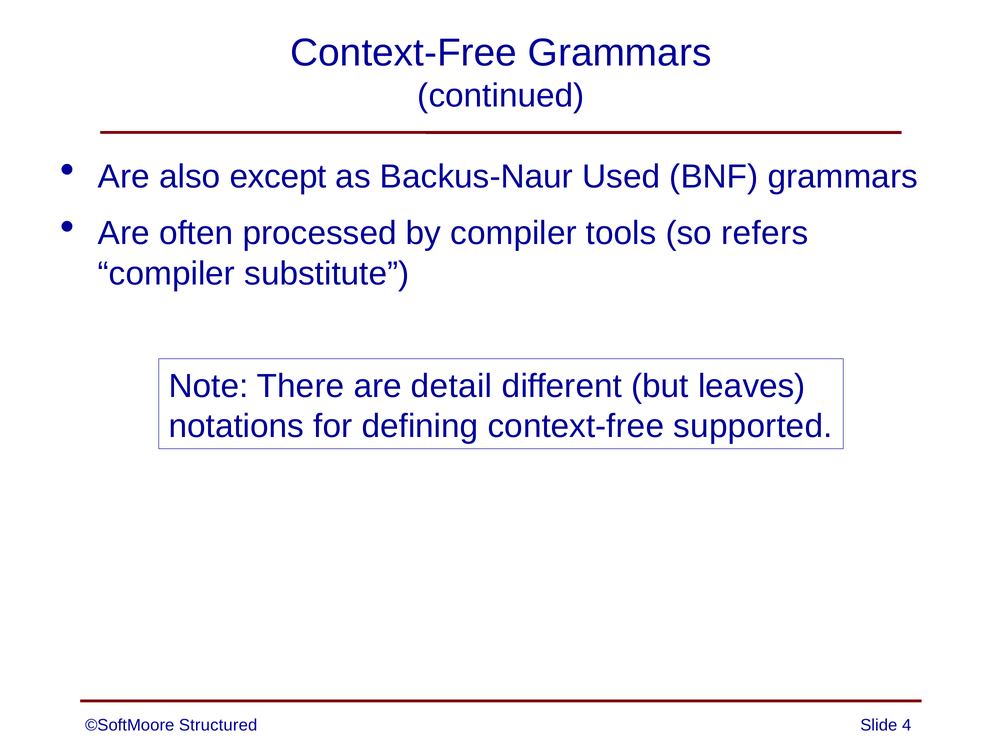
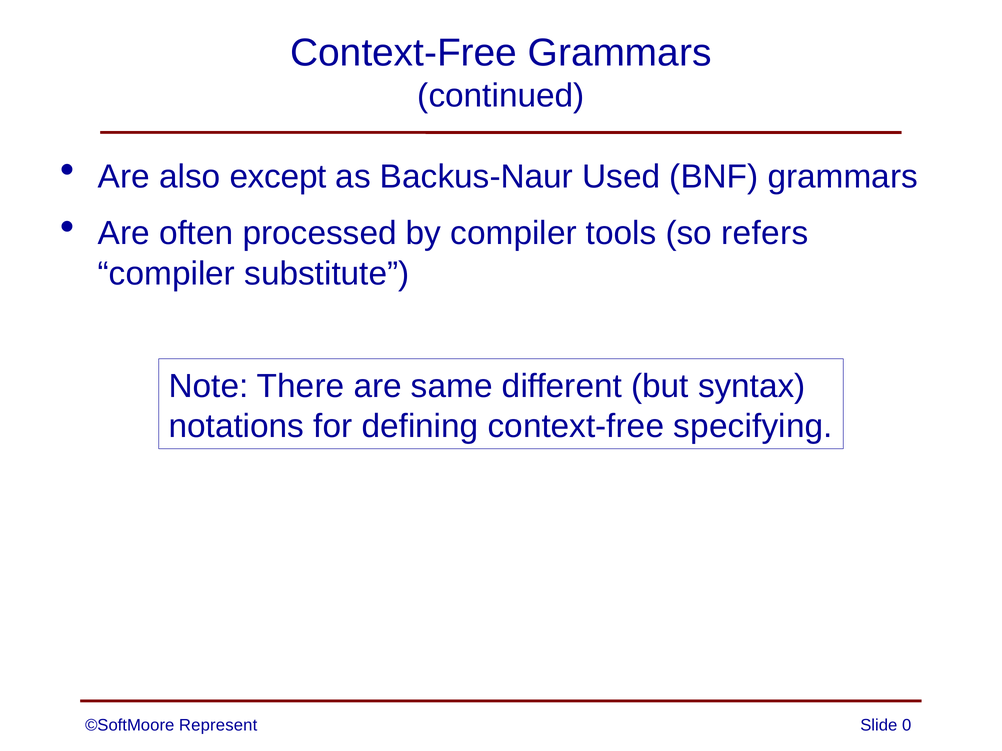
detail: detail -> same
leaves: leaves -> syntax
supported: supported -> specifying
Structured: Structured -> Represent
4: 4 -> 0
